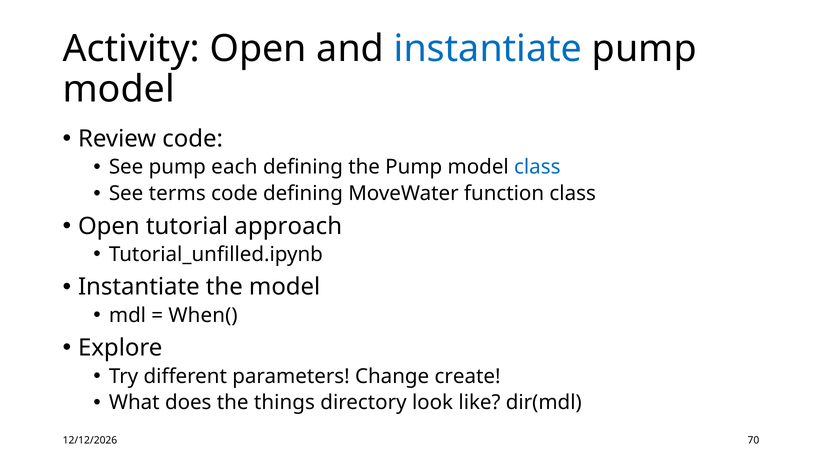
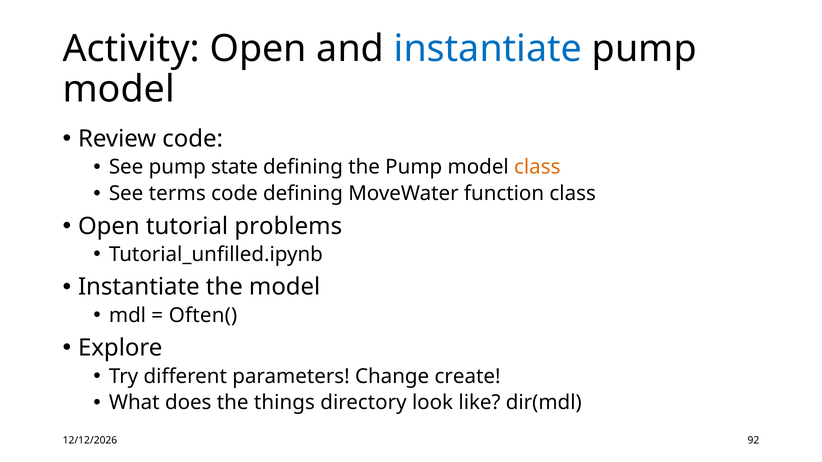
each: each -> state
class at (537, 167) colour: blue -> orange
approach: approach -> problems
When(: When( -> Often(
70: 70 -> 92
